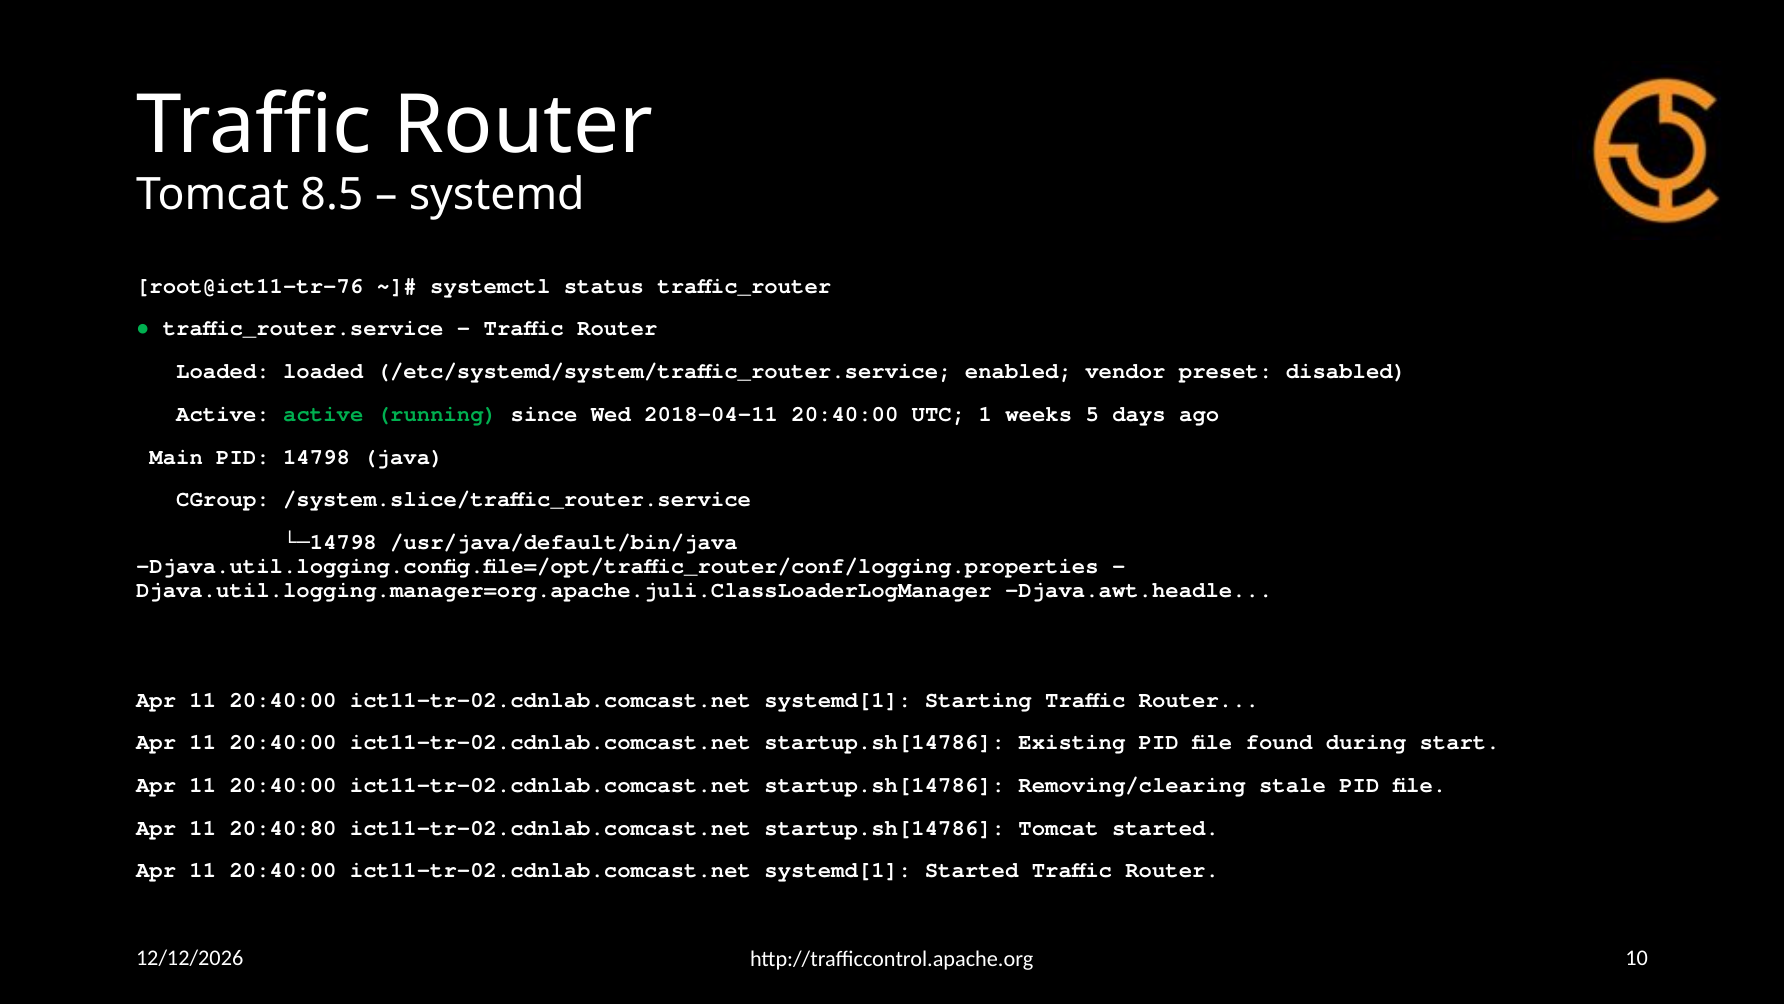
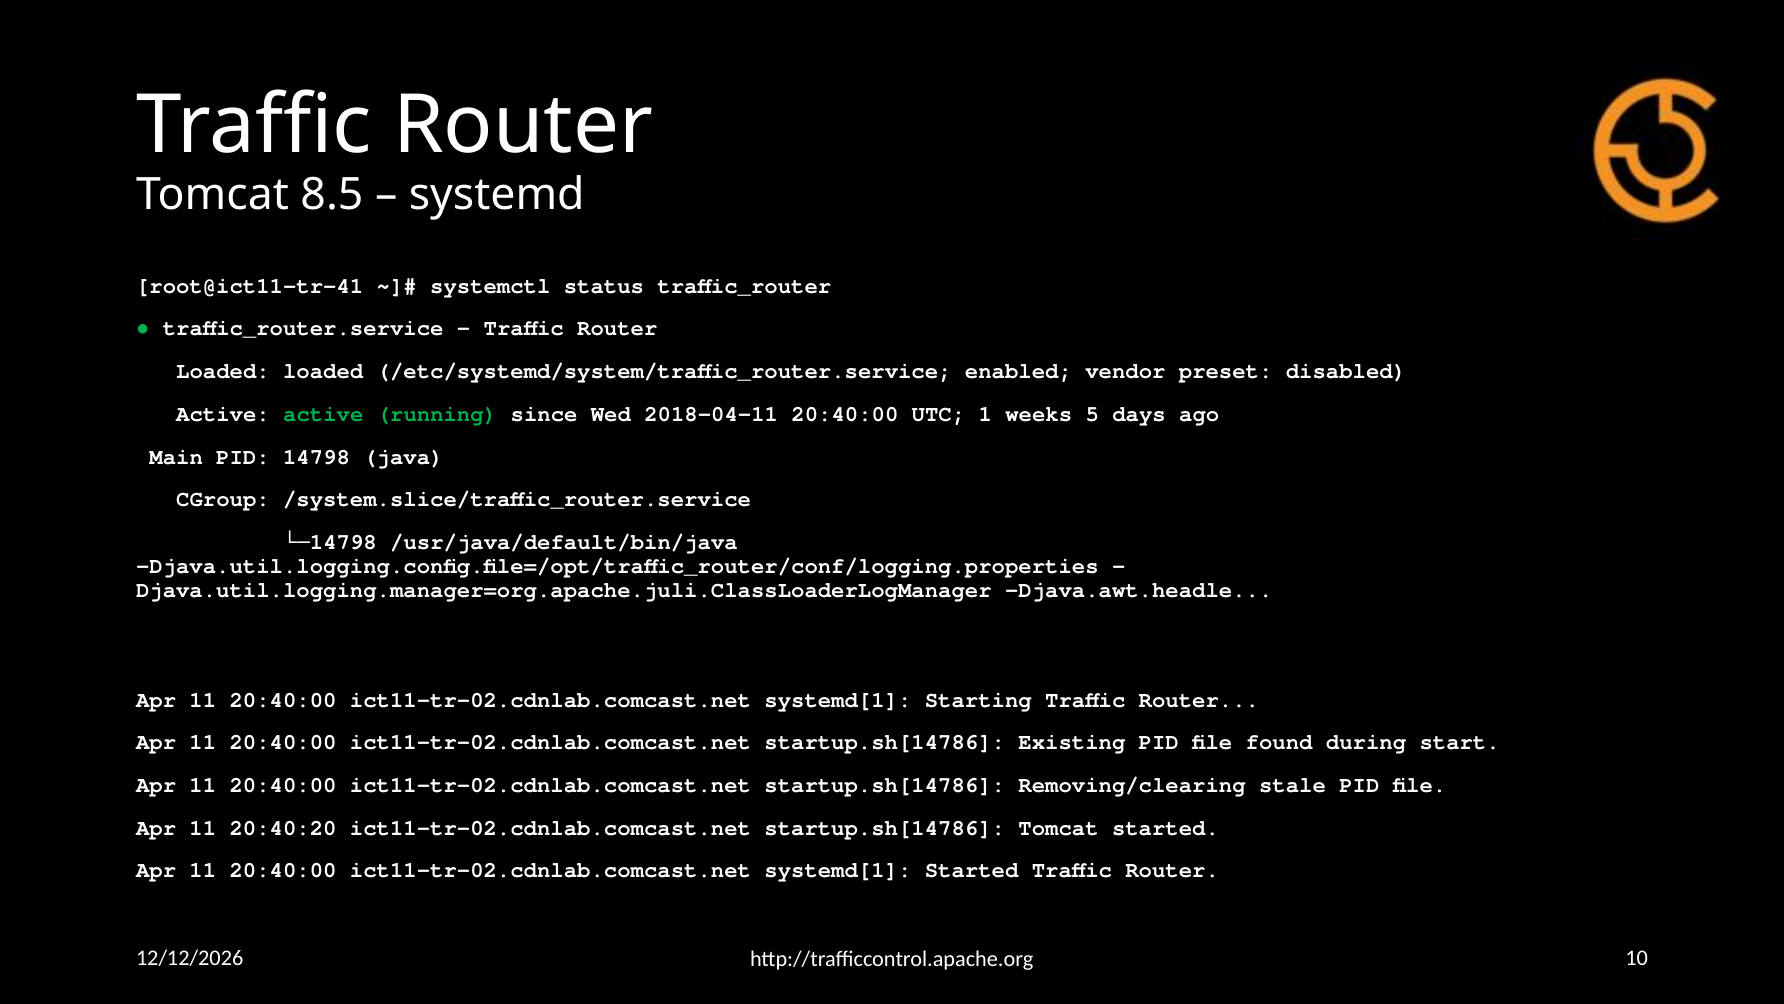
root@ict11-tr-76: root@ict11-tr-76 -> root@ict11-tr-41
20:40:80: 20:40:80 -> 20:40:20
